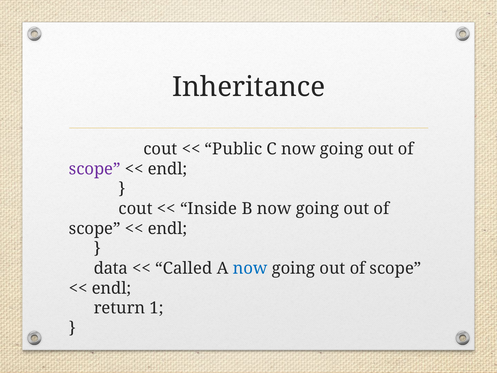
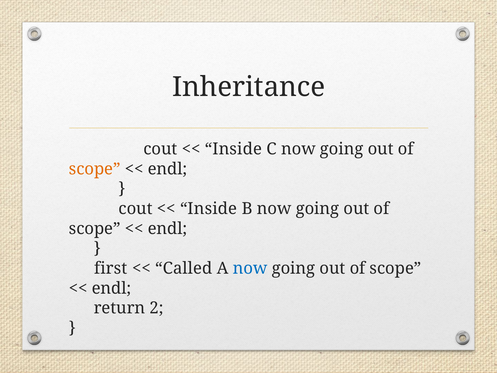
Public at (233, 149): Public -> Inside
scope at (95, 169) colour: purple -> orange
data: data -> first
1: 1 -> 2
